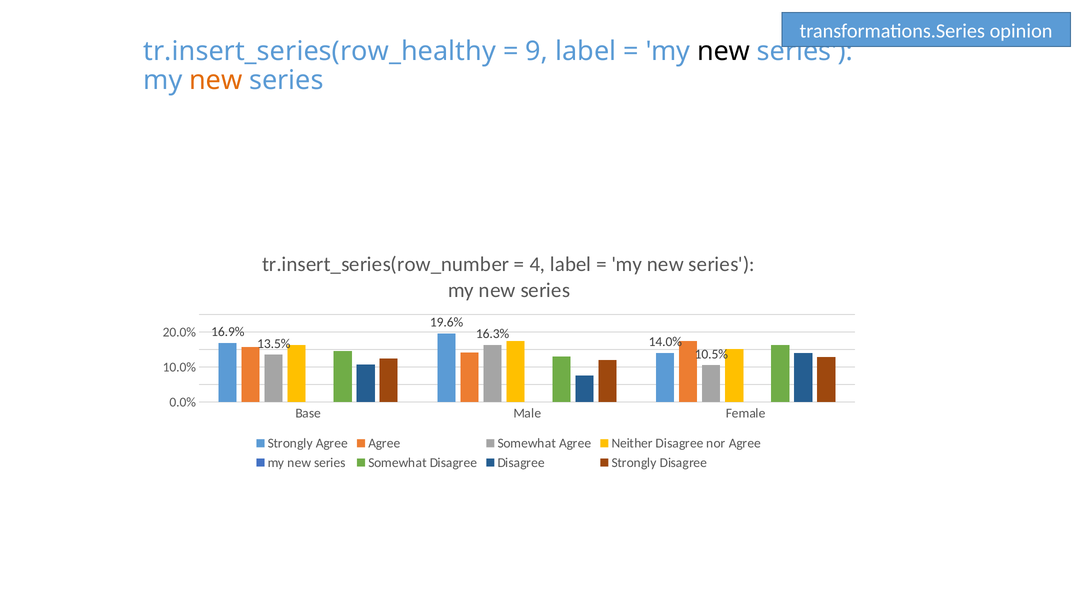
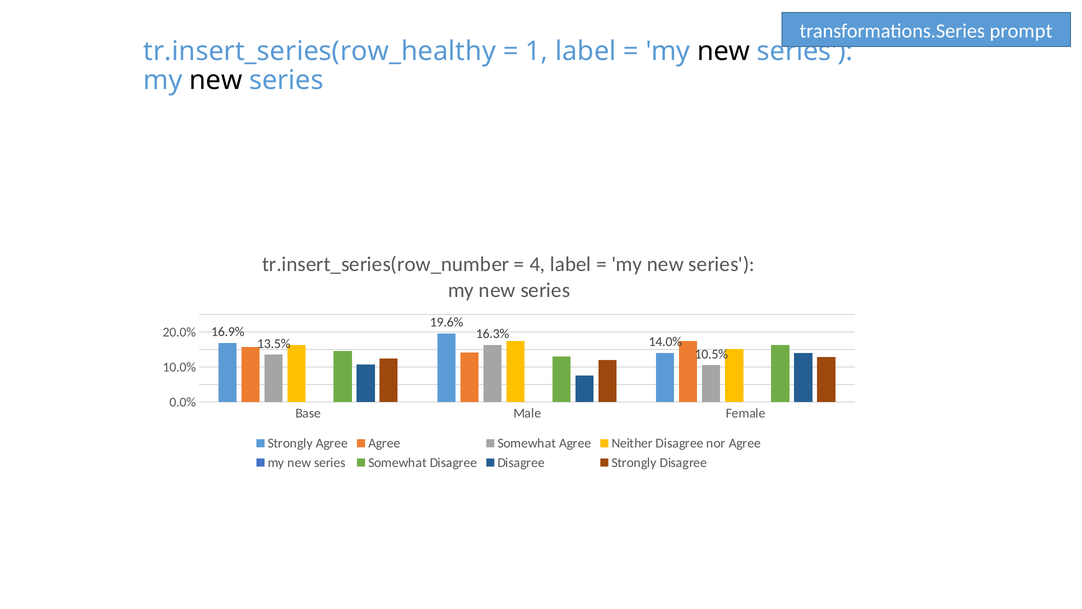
opinion: opinion -> prompt
9: 9 -> 1
new at (216, 80) colour: orange -> black
